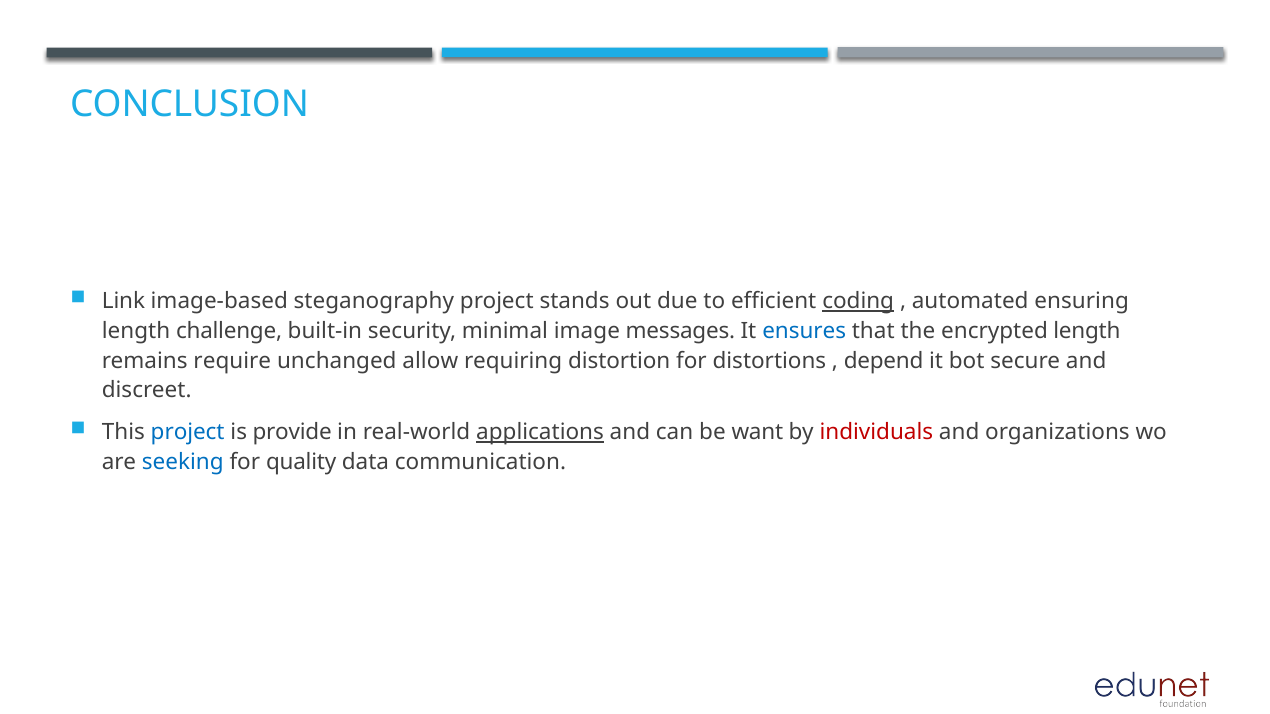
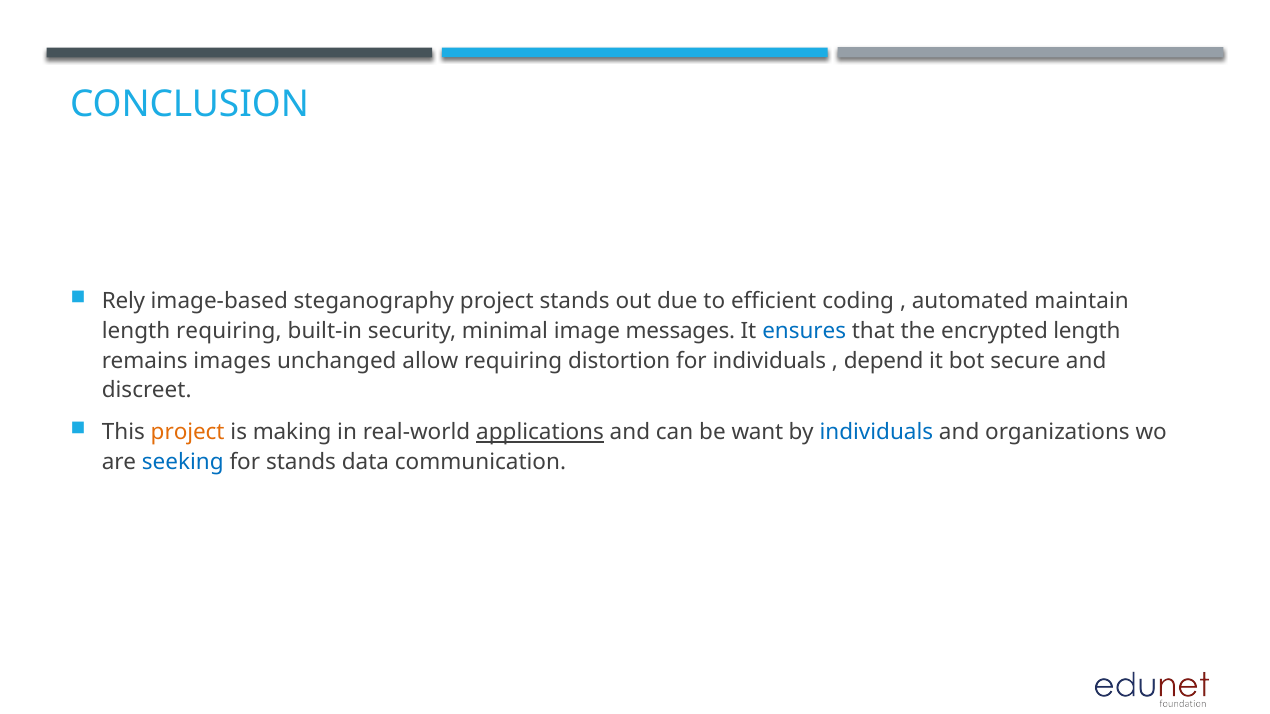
Link: Link -> Rely
coding underline: present -> none
ensuring: ensuring -> maintain
length challenge: challenge -> requiring
require: require -> images
for distortions: distortions -> individuals
project at (188, 433) colour: blue -> orange
provide: provide -> making
individuals at (876, 433) colour: red -> blue
for quality: quality -> stands
